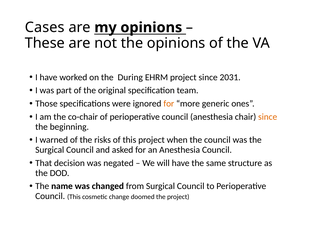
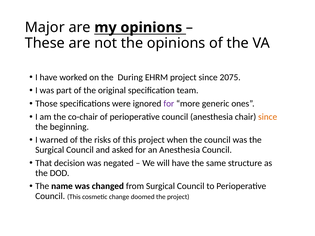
Cases: Cases -> Major
2031: 2031 -> 2075
for at (169, 104) colour: orange -> purple
